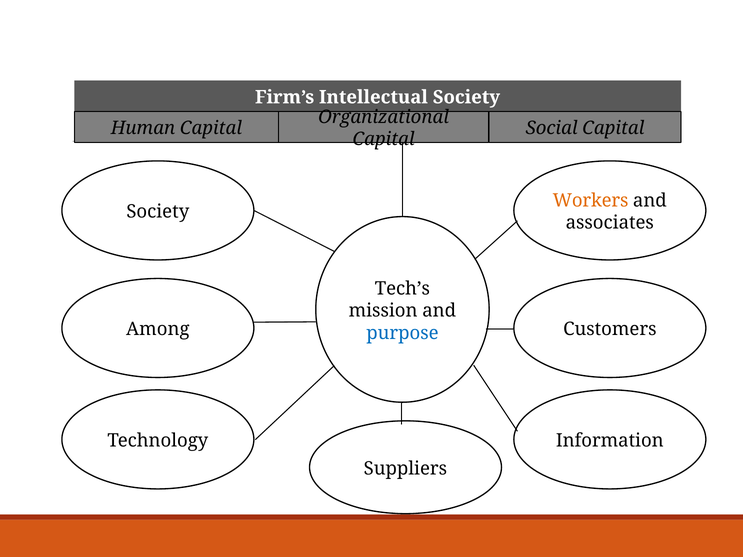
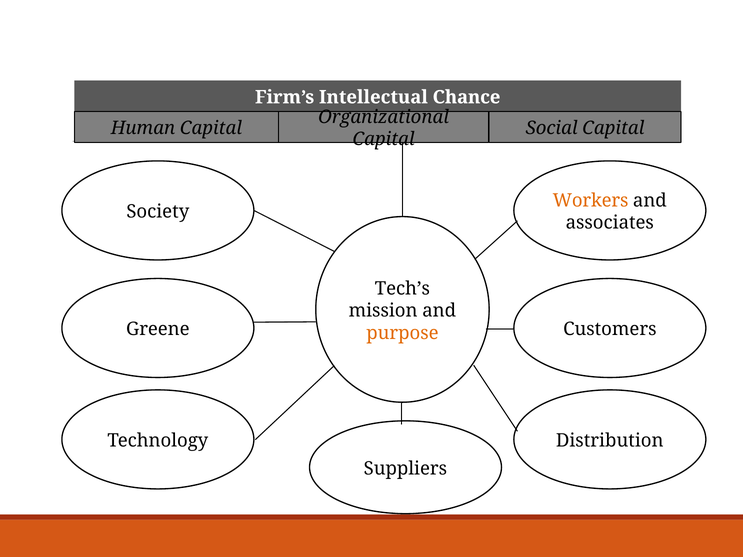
Intellectual Society: Society -> Chance
Among: Among -> Greene
purpose colour: blue -> orange
Information: Information -> Distribution
